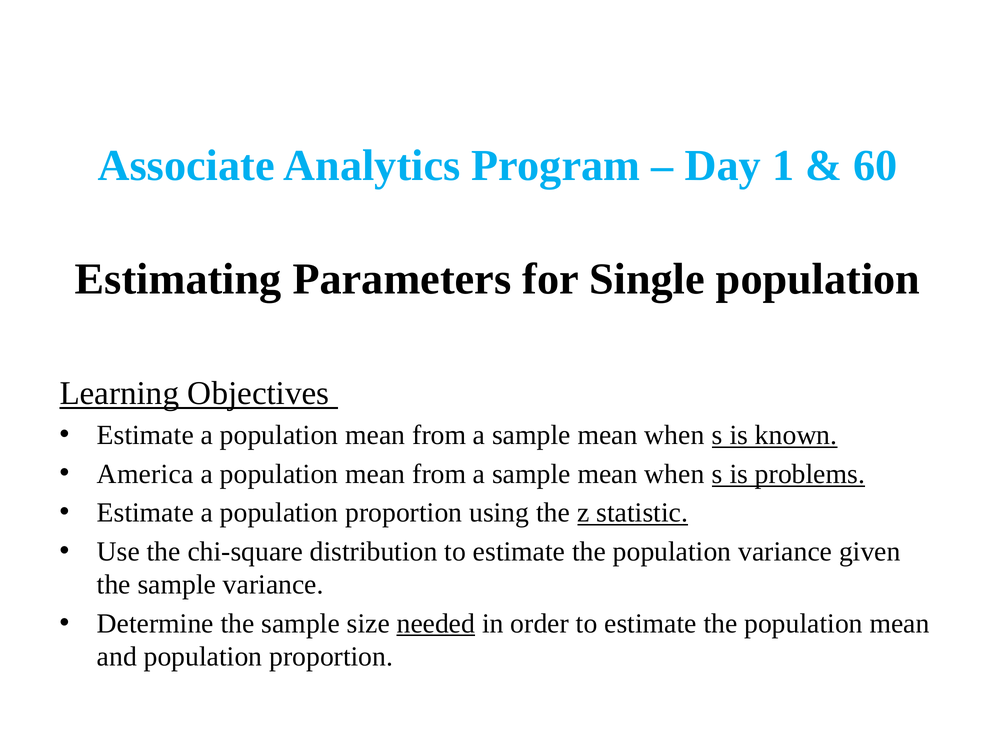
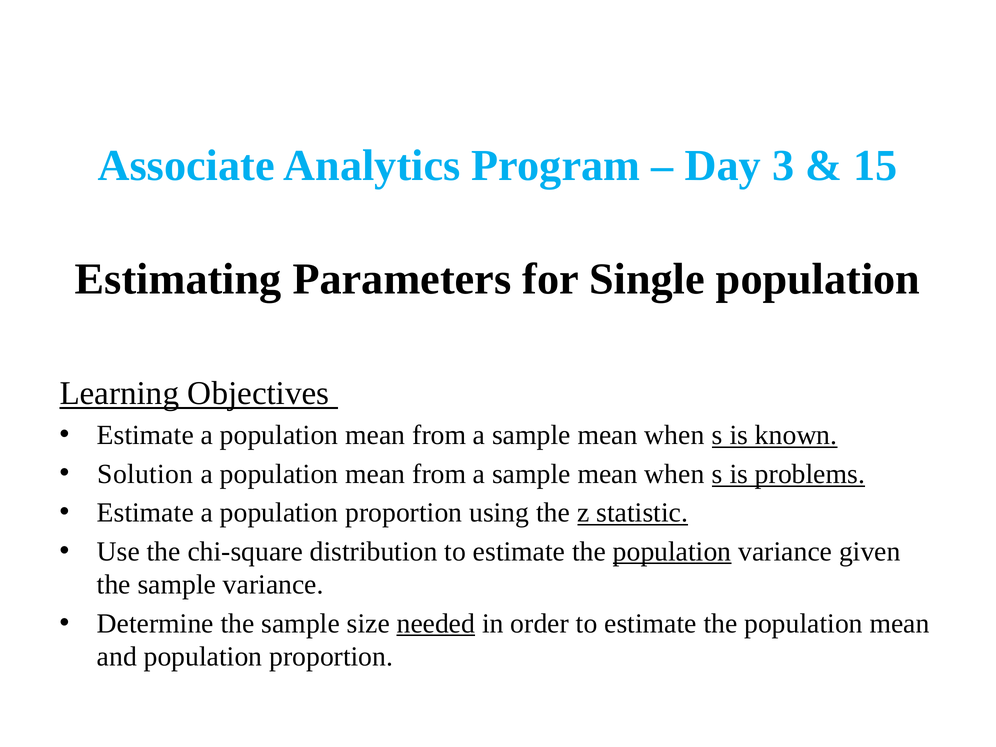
1: 1 -> 3
60: 60 -> 15
America: America -> Solution
population at (672, 551) underline: none -> present
